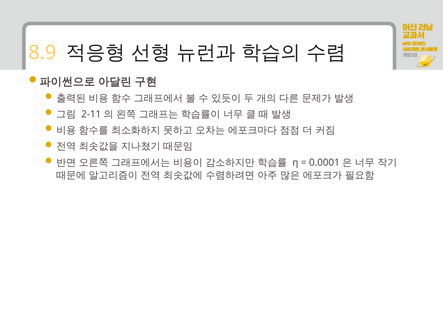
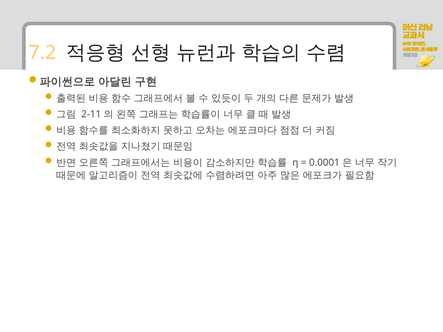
8.9: 8.9 -> 7.2
